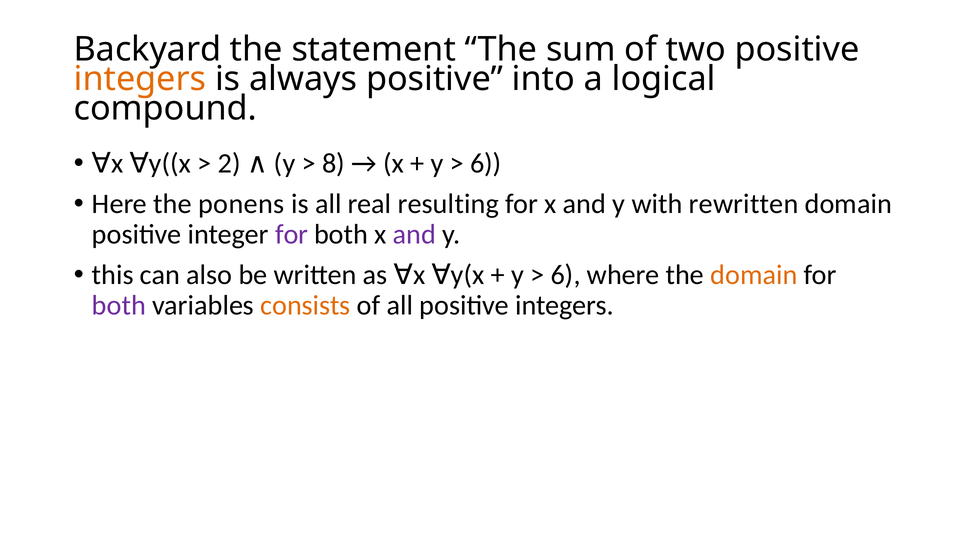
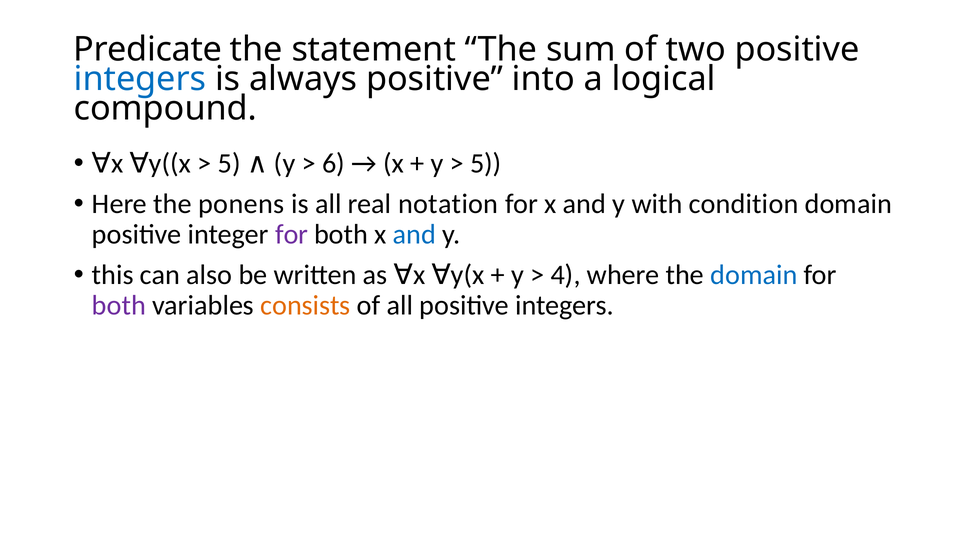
Backyard: Backyard -> Predicate
integers at (140, 79) colour: orange -> blue
2 at (229, 164): 2 -> 5
8: 8 -> 6
6 at (486, 164): 6 -> 5
resulting: resulting -> notation
rewritten: rewritten -> condition
and at (415, 235) colour: purple -> blue
6 at (566, 275): 6 -> 4
domain at (754, 275) colour: orange -> blue
